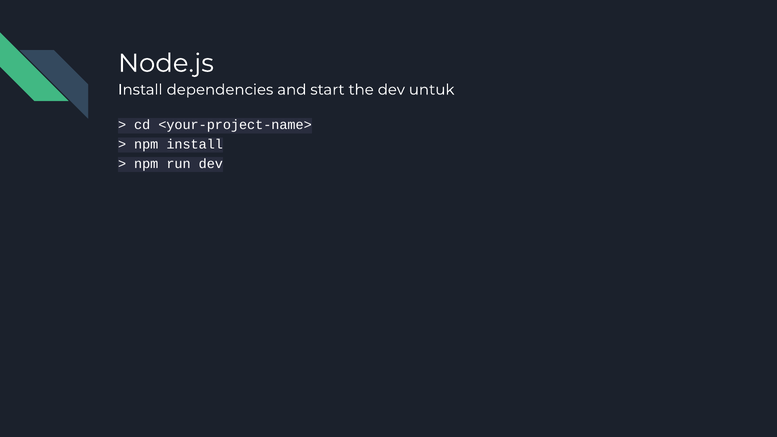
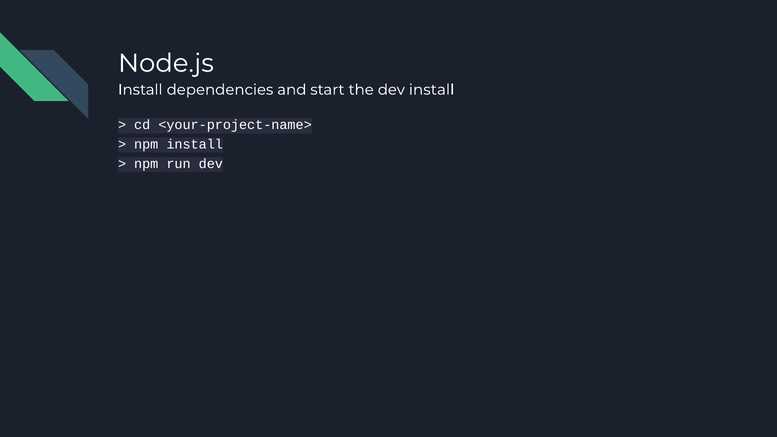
dev untuk: untuk -> install
